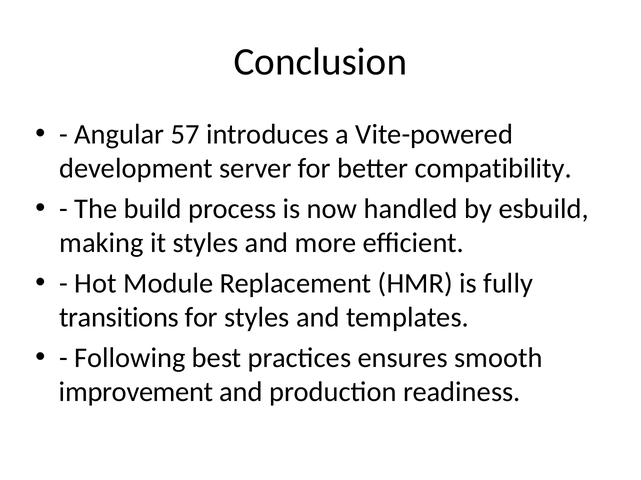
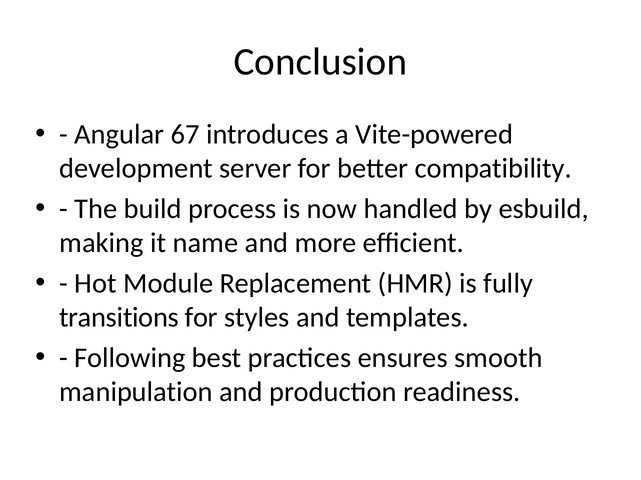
57: 57 -> 67
it styles: styles -> name
improvement: improvement -> manipulation
